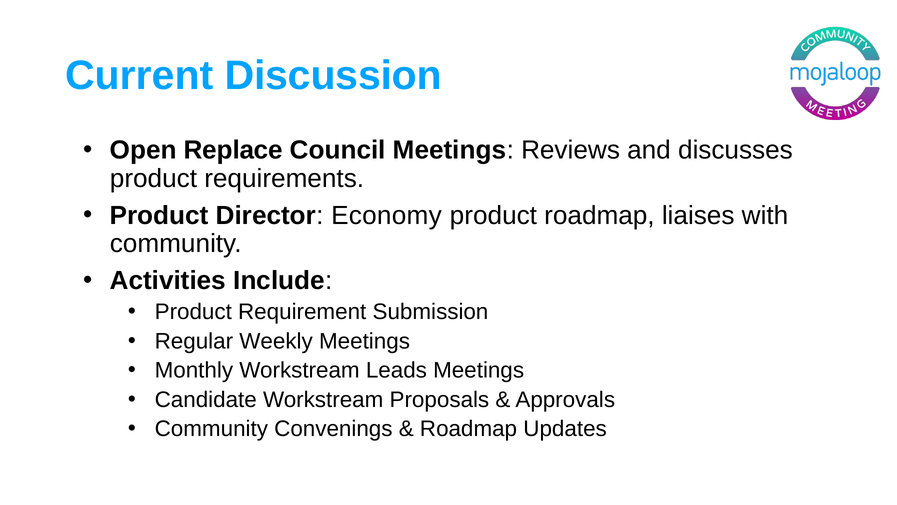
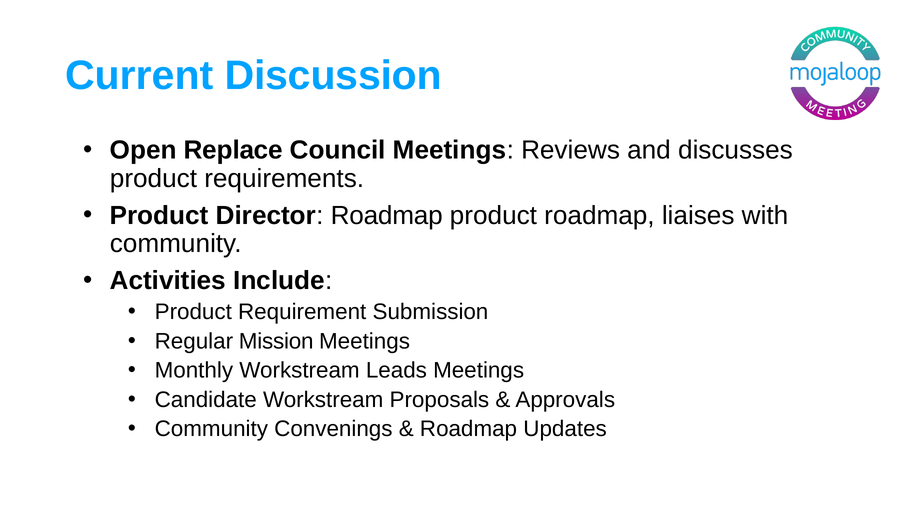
Director Economy: Economy -> Roadmap
Weekly: Weekly -> Mission
